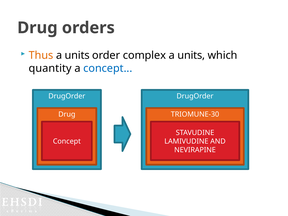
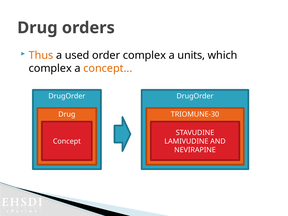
units at (77, 55): units -> used
quantity at (50, 68): quantity -> complex
concept at (108, 68) colour: blue -> orange
